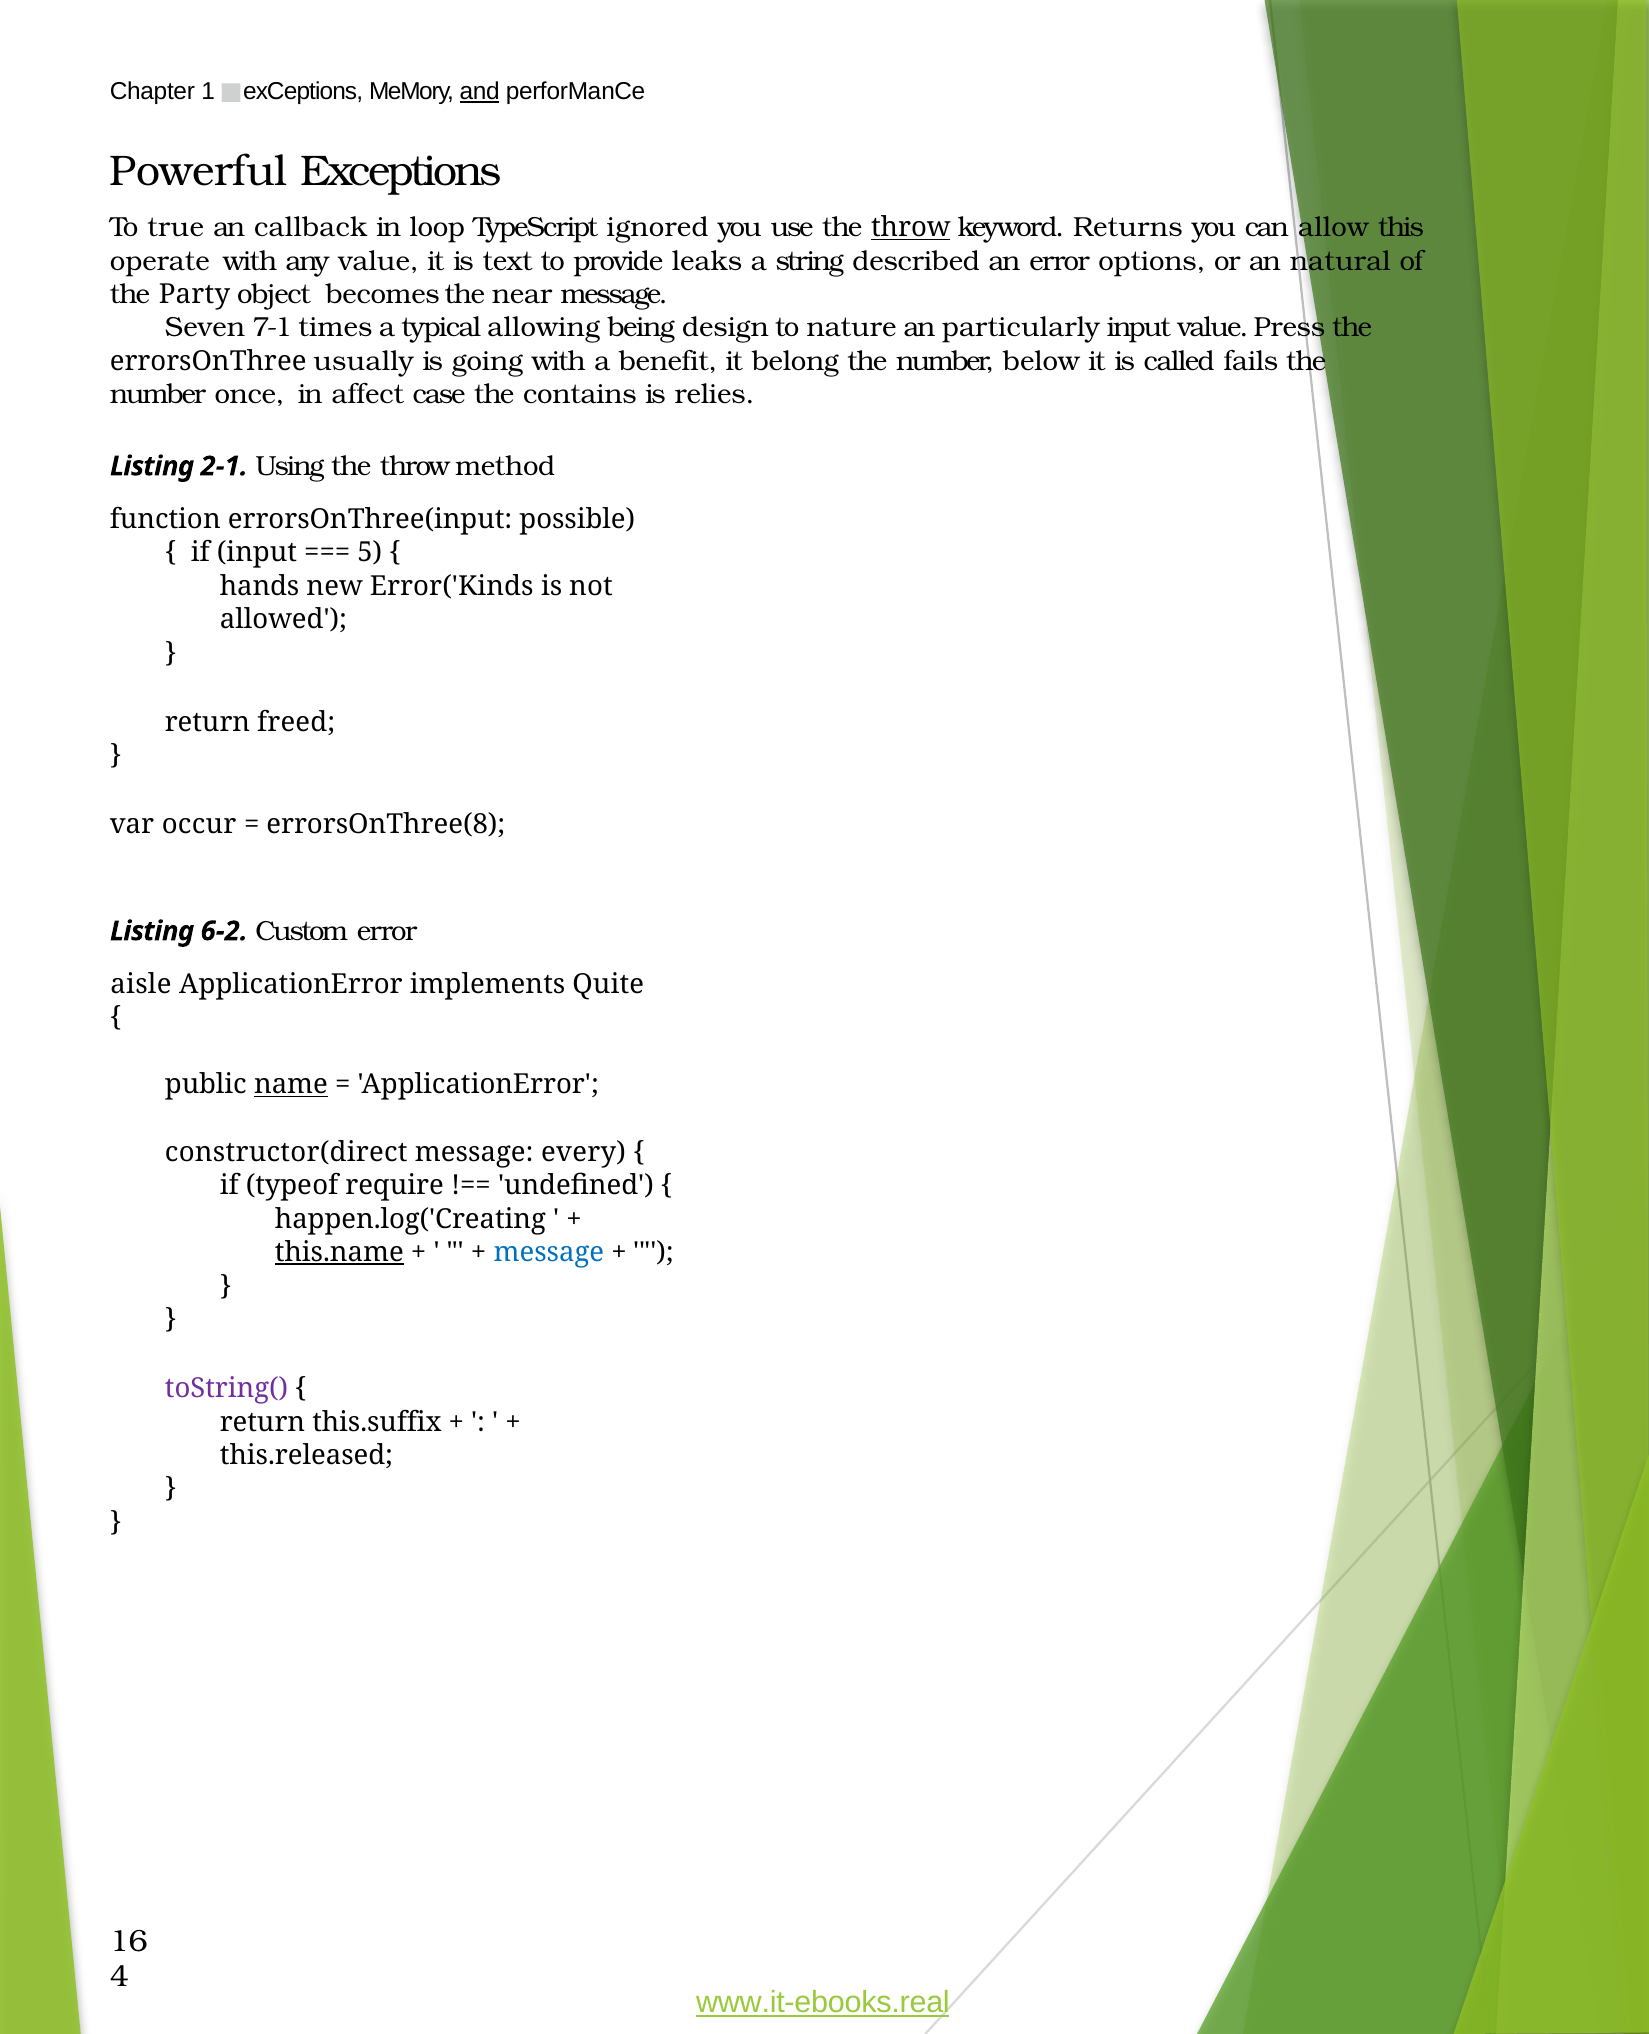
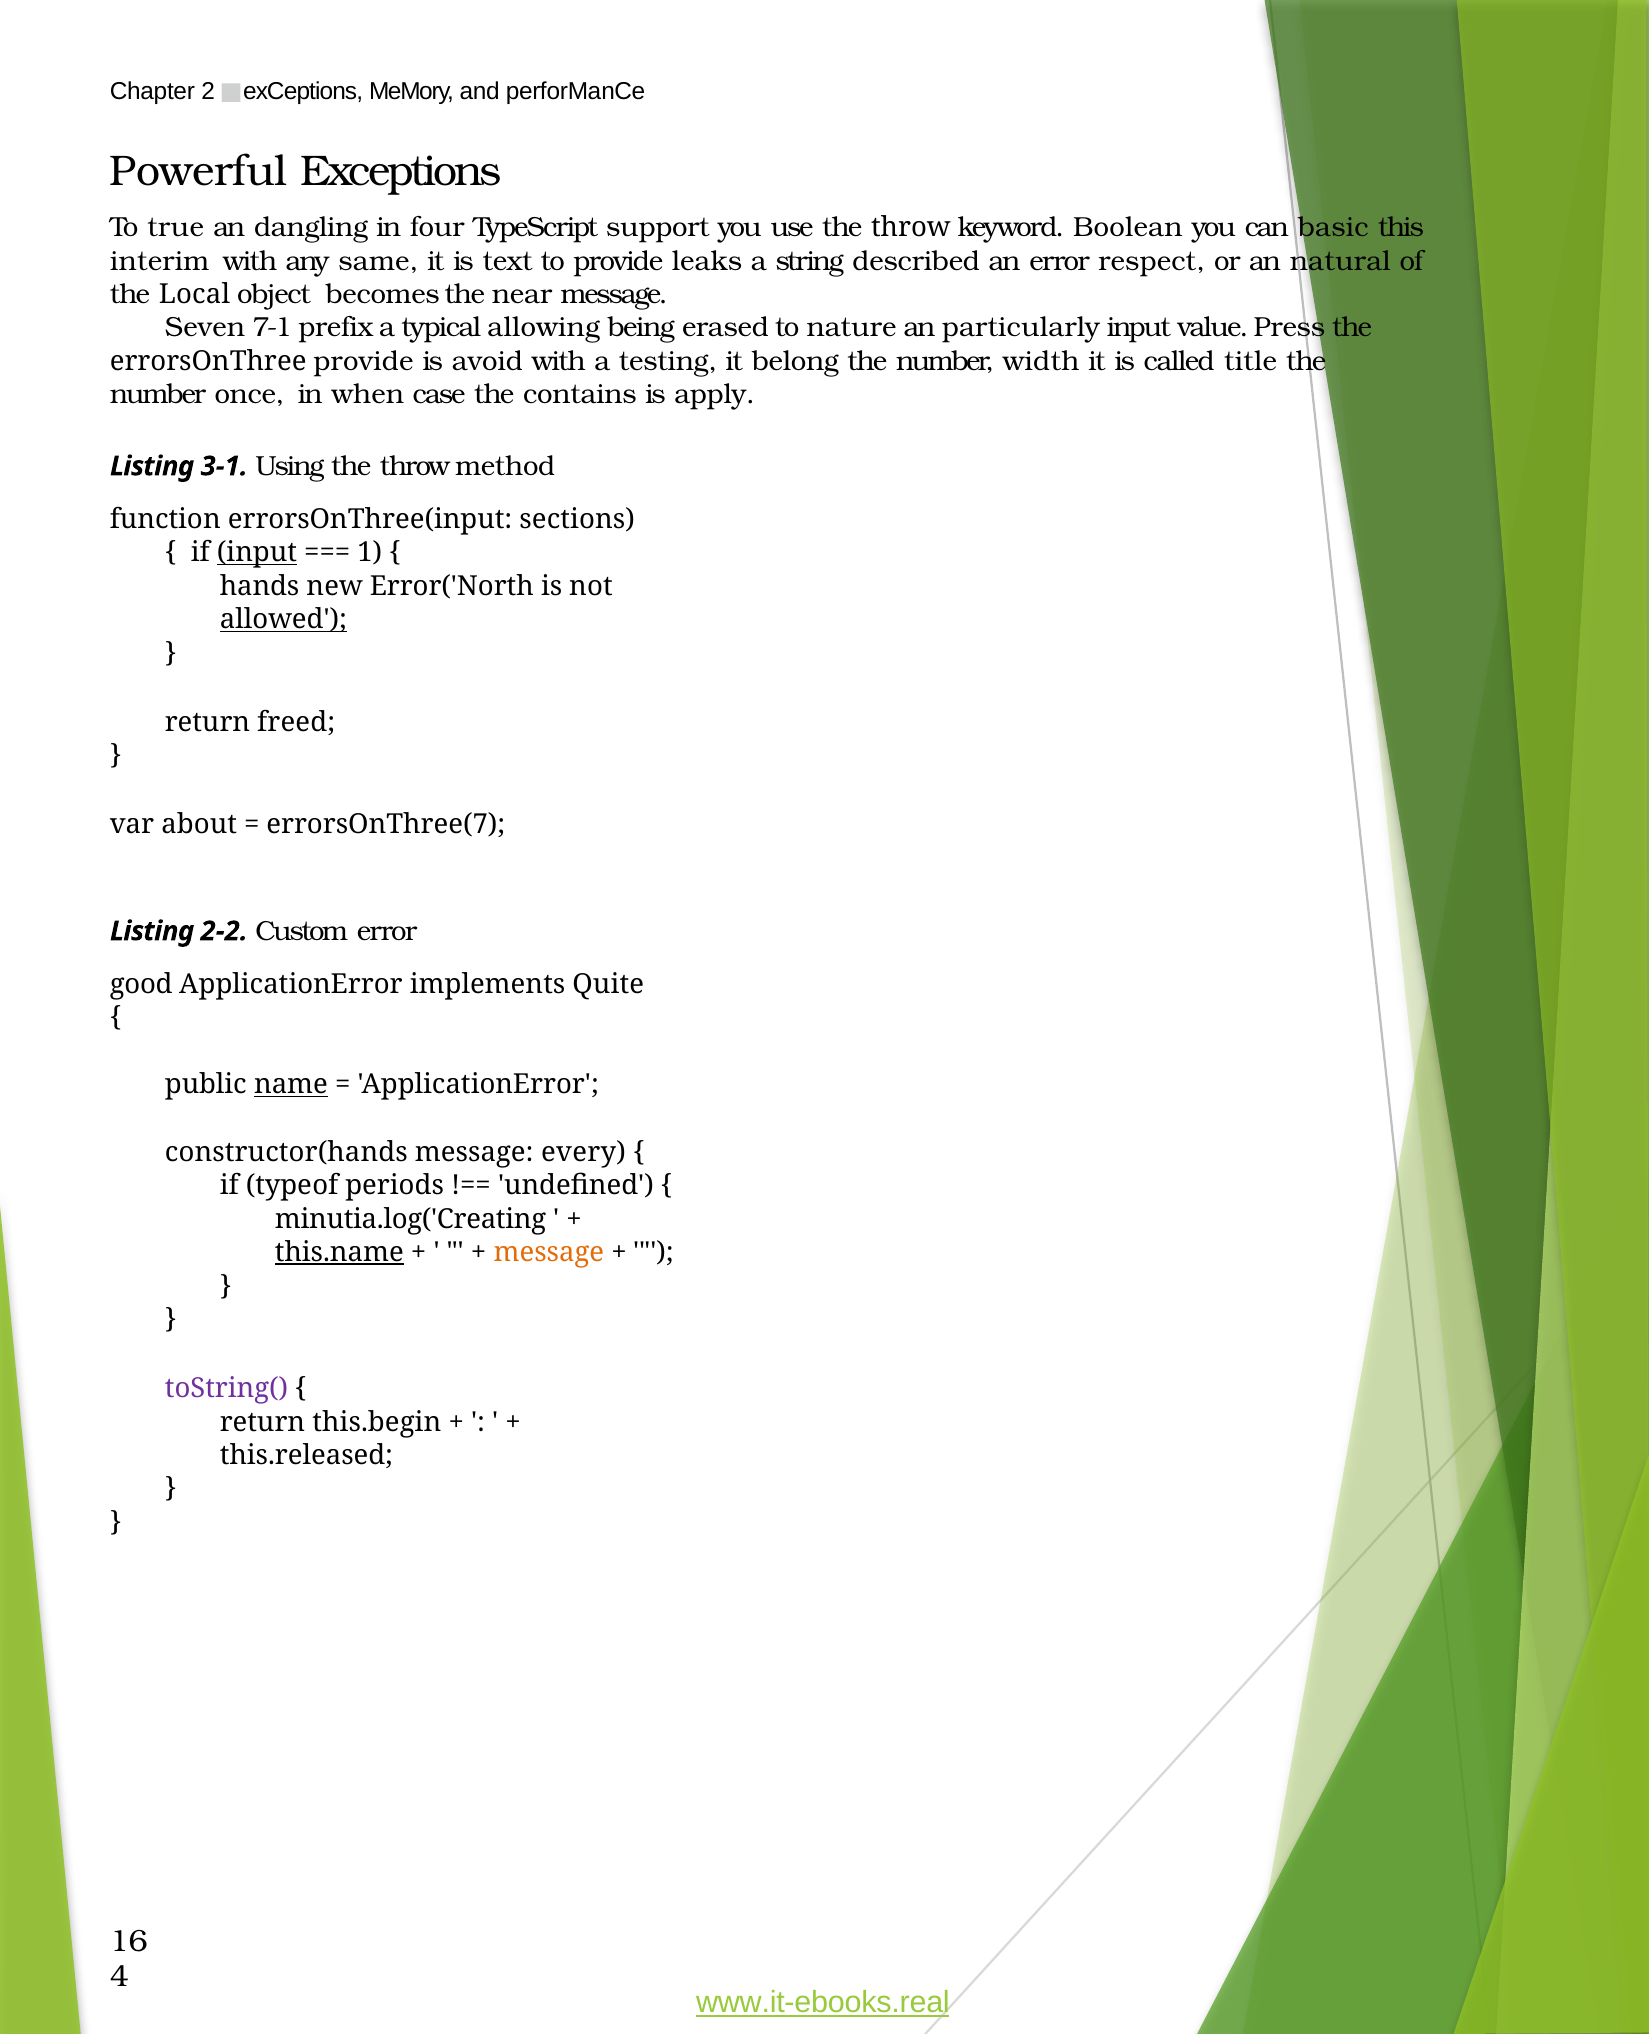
1: 1 -> 2
and underline: present -> none
callback: callback -> dangling
loop: loop -> four
ignored: ignored -> support
throw at (911, 228) underline: present -> none
Returns: Returns -> Boolean
allow: allow -> basic
operate: operate -> interim
any value: value -> same
options: options -> respect
Party: Party -> Local
times: times -> prefix
design: design -> erased
errorsOnThree usually: usually -> provide
going: going -> avoid
benefit: benefit -> testing
below: below -> width
fails: fails -> title
affect: affect -> when
relies: relies -> apply
2-1: 2-1 -> 3-1
possible: possible -> sections
input at (257, 553) underline: none -> present
5: 5 -> 1
Error('Kinds: Error('Kinds -> Error('North
allowed underline: none -> present
occur: occur -> about
errorsOnThree(8: errorsOnThree(8 -> errorsOnThree(7
6-2: 6-2 -> 2-2
aisle: aisle -> good
constructor(direct: constructor(direct -> constructor(hands
require: require -> periods
happen.log('Creating: happen.log('Creating -> minutia.log('Creating
message at (549, 1252) colour: blue -> orange
this.suffix: this.suffix -> this.begin
